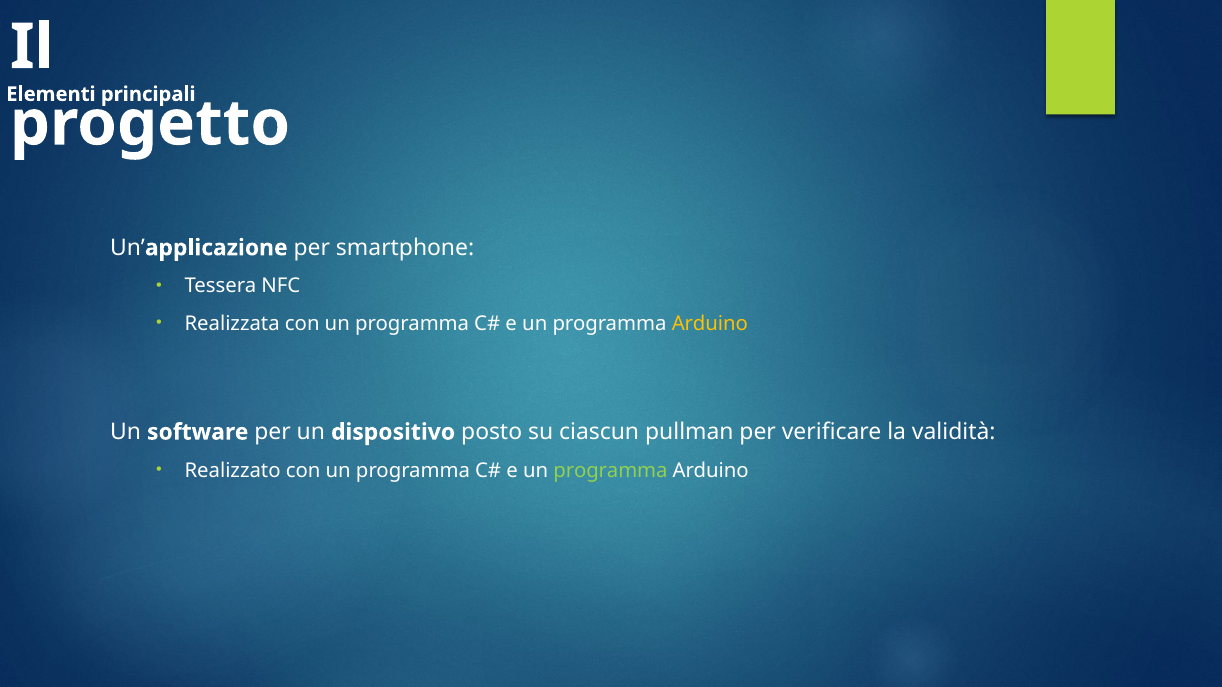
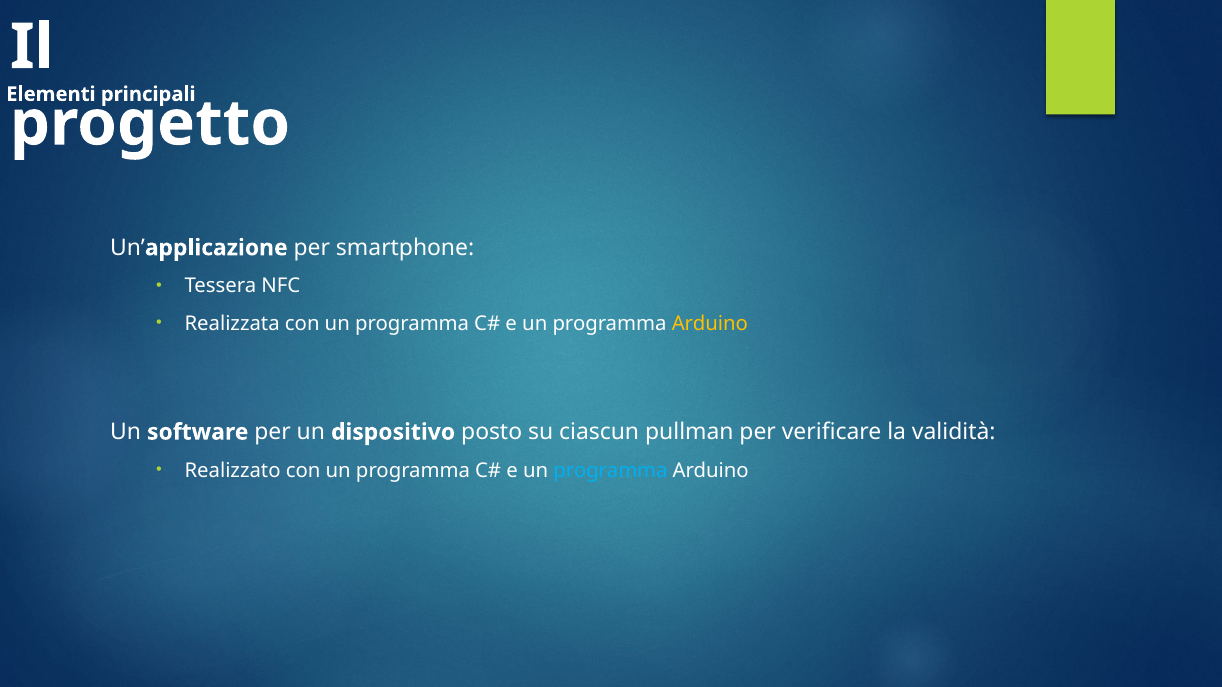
programma at (610, 471) colour: light green -> light blue
